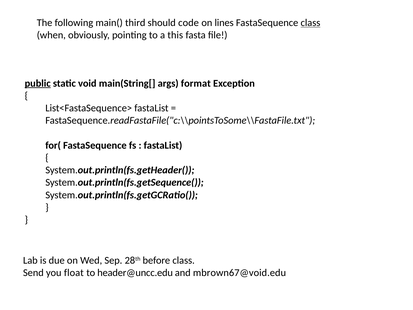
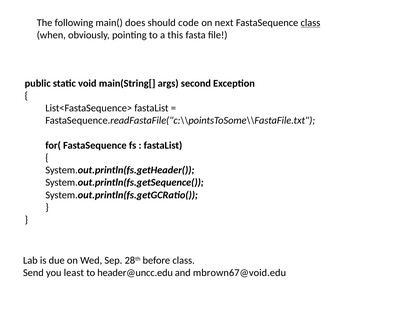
third: third -> does
lines: lines -> next
public underline: present -> none
format: format -> second
float: float -> least
